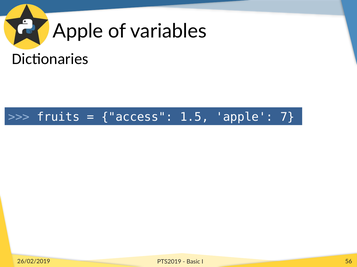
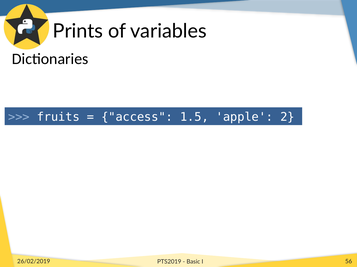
Apple at (78, 31): Apple -> Prints
7: 7 -> 2
